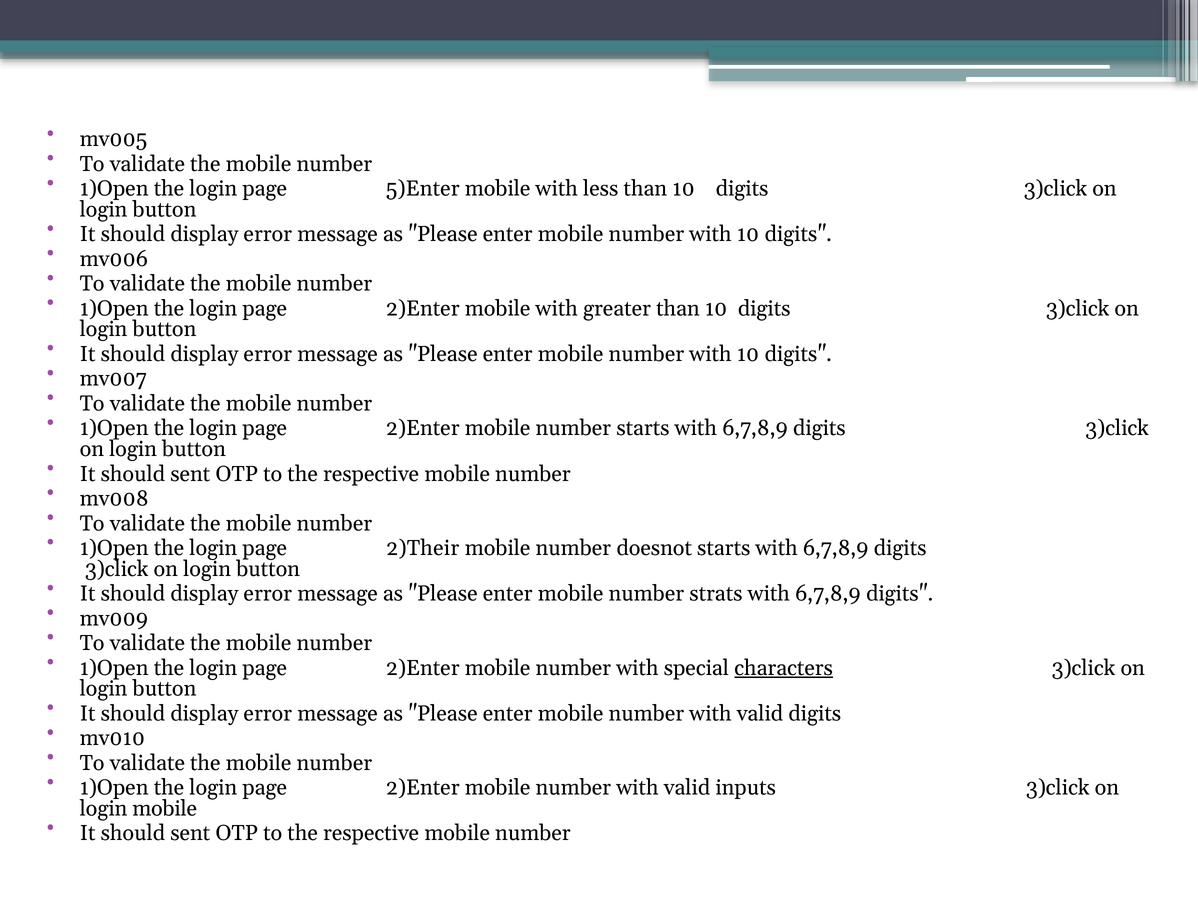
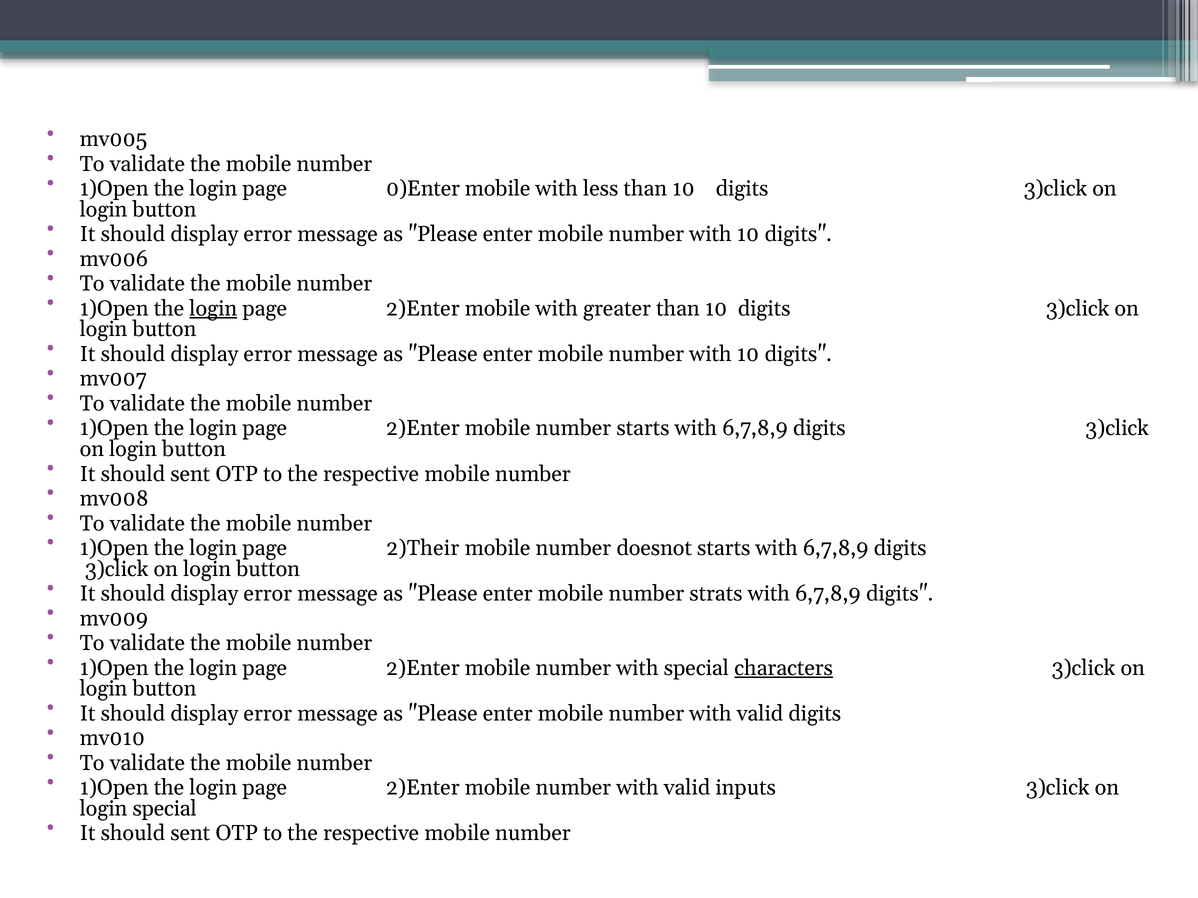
5)Enter: 5)Enter -> 0)Enter
login at (213, 309) underline: none -> present
login mobile: mobile -> special
